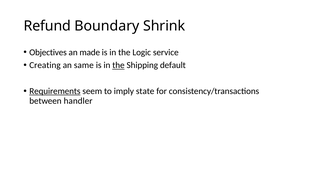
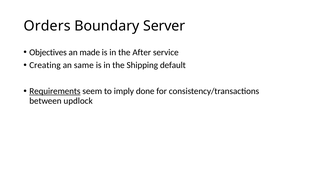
Refund: Refund -> Orders
Shrink: Shrink -> Server
Logic: Logic -> After
the at (118, 65) underline: present -> none
state: state -> done
handler: handler -> updlock
